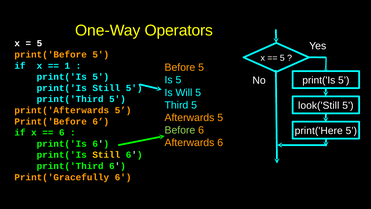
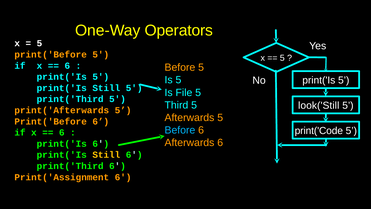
1 at (67, 66): 1 -> 6
Will: Will -> File
Before at (180, 130) colour: light green -> light blue
print('Here: print('Here -> print('Code
Print('Gracefully: Print('Gracefully -> Print('Assignment
